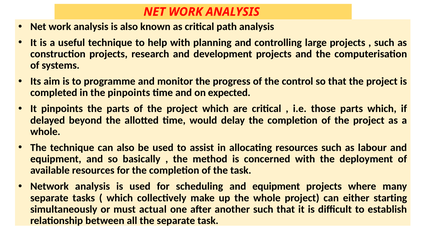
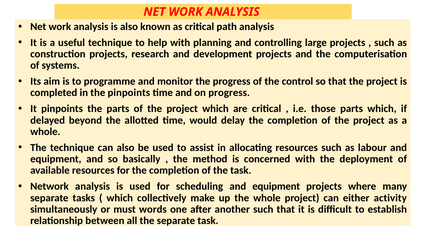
on expected: expected -> progress
starting: starting -> activity
actual: actual -> words
